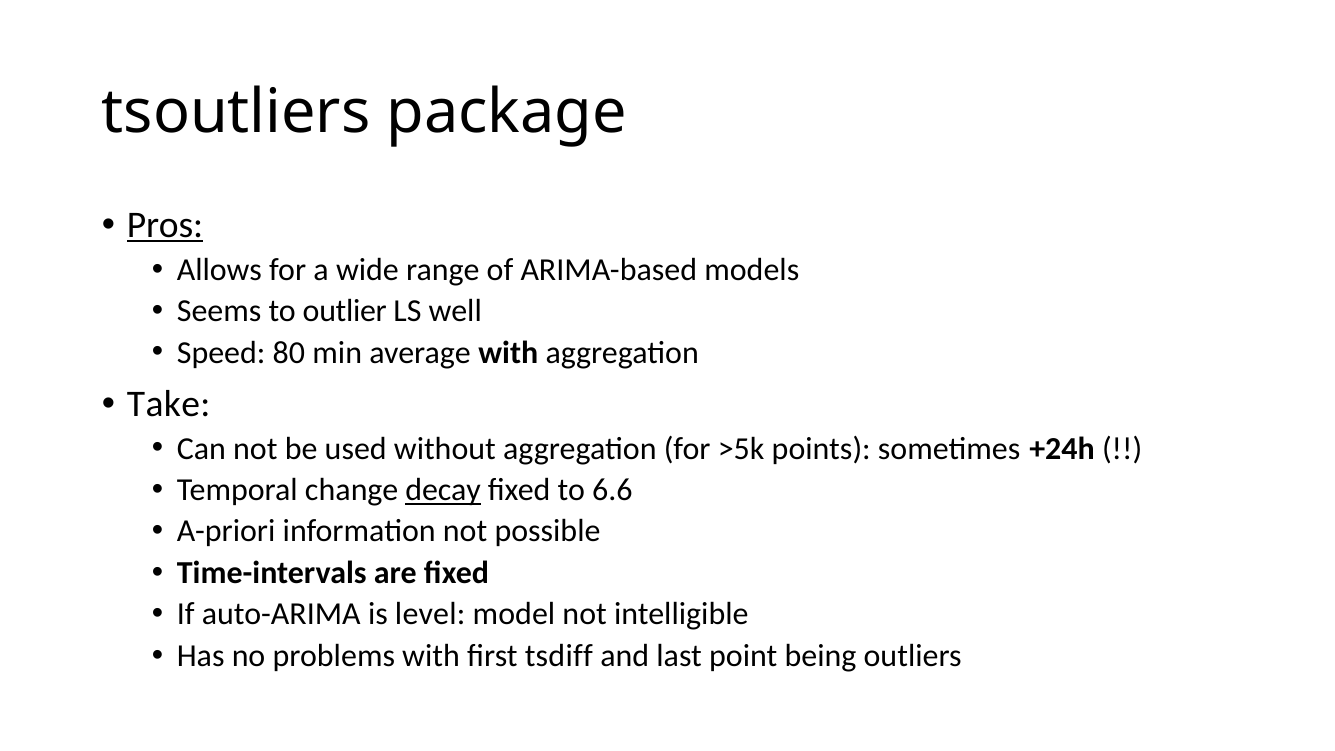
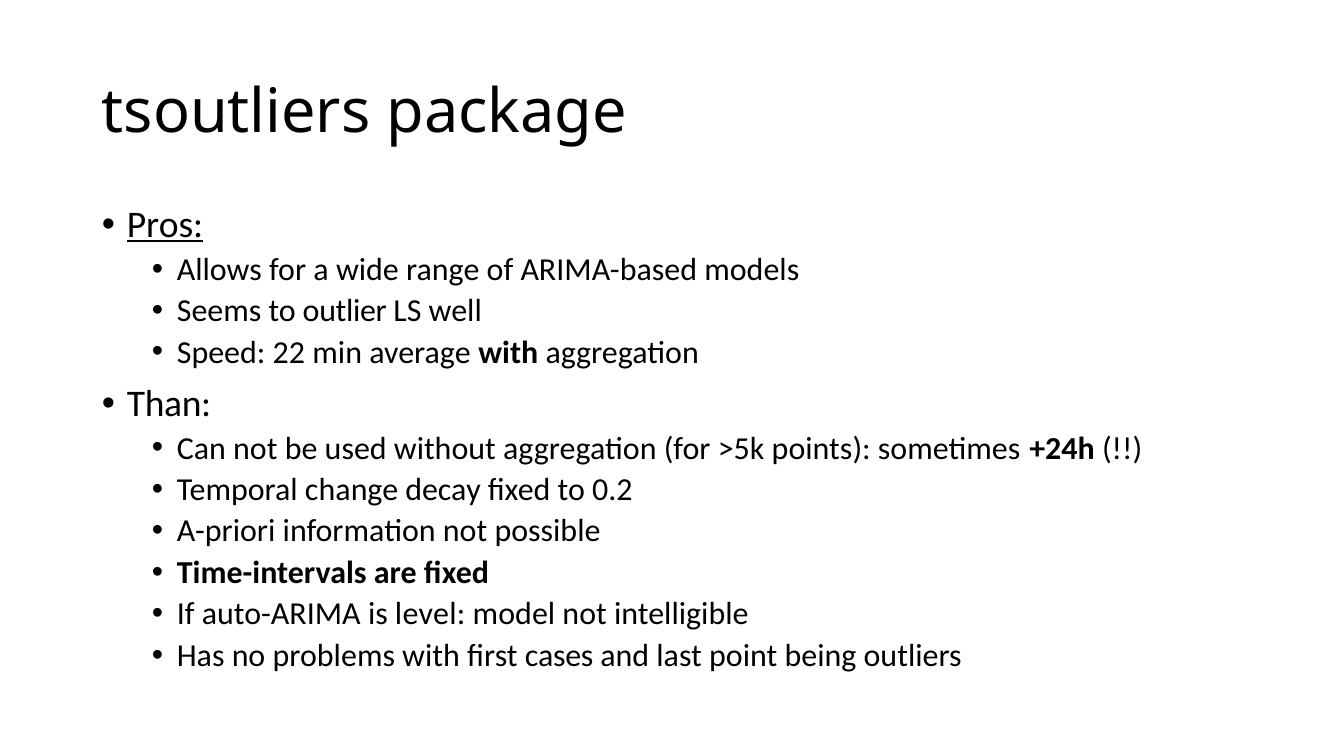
80: 80 -> 22
Take: Take -> Than
decay underline: present -> none
6.6: 6.6 -> 0.2
tsdiff: tsdiff -> cases
